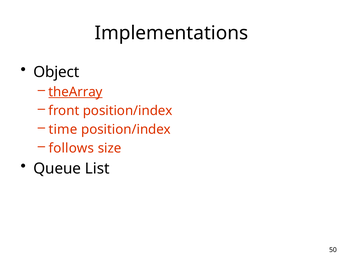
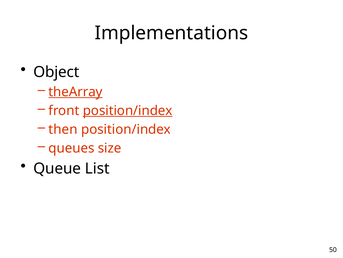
position/index at (128, 110) underline: none -> present
time: time -> then
follows: follows -> queues
